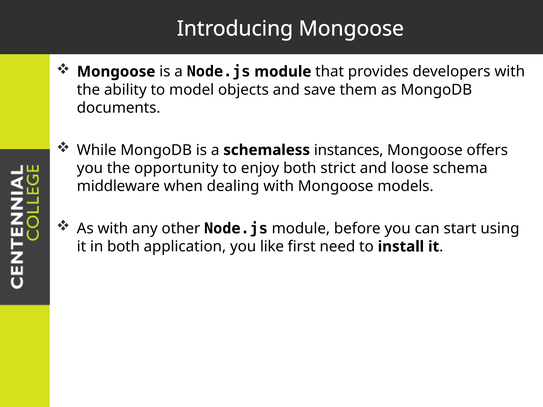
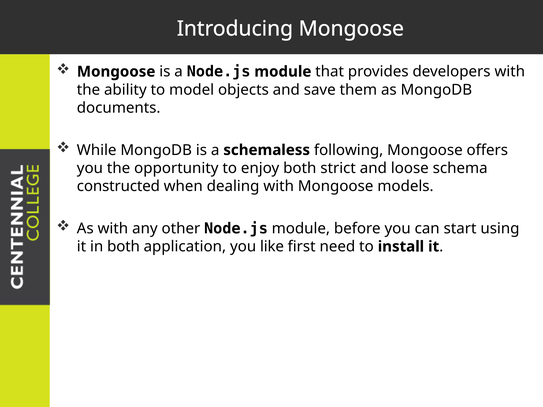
instances: instances -> following
middleware: middleware -> constructed
